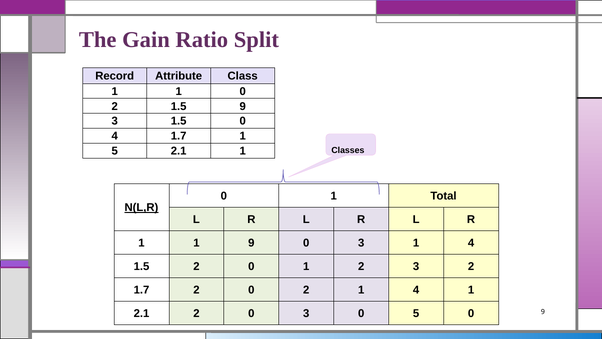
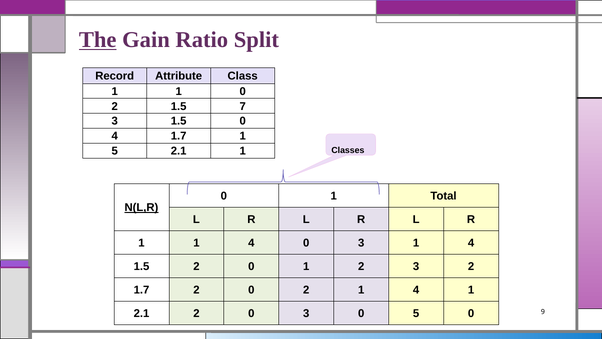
The underline: none -> present
1.5 9: 9 -> 7
1 1 9: 9 -> 4
